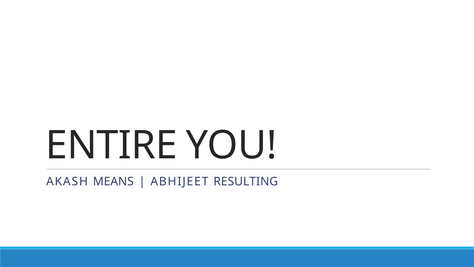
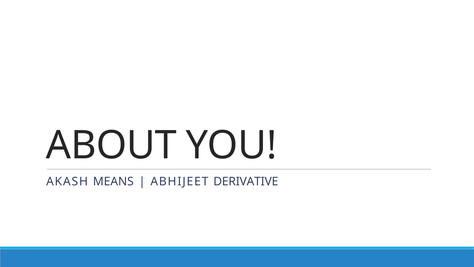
ENTIRE: ENTIRE -> ABOUT
RESULTING: RESULTING -> DERIVATIVE
